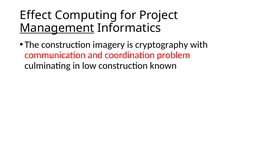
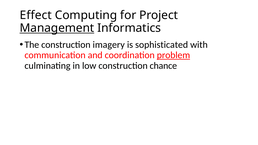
cryptography: cryptography -> sophisticated
problem underline: none -> present
known: known -> chance
